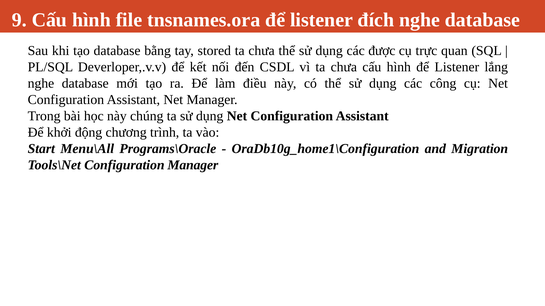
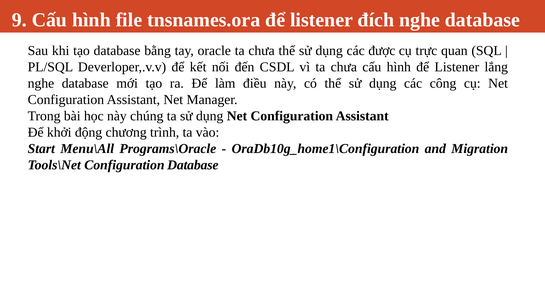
stored: stored -> oracle
Configuration Manager: Manager -> Database
